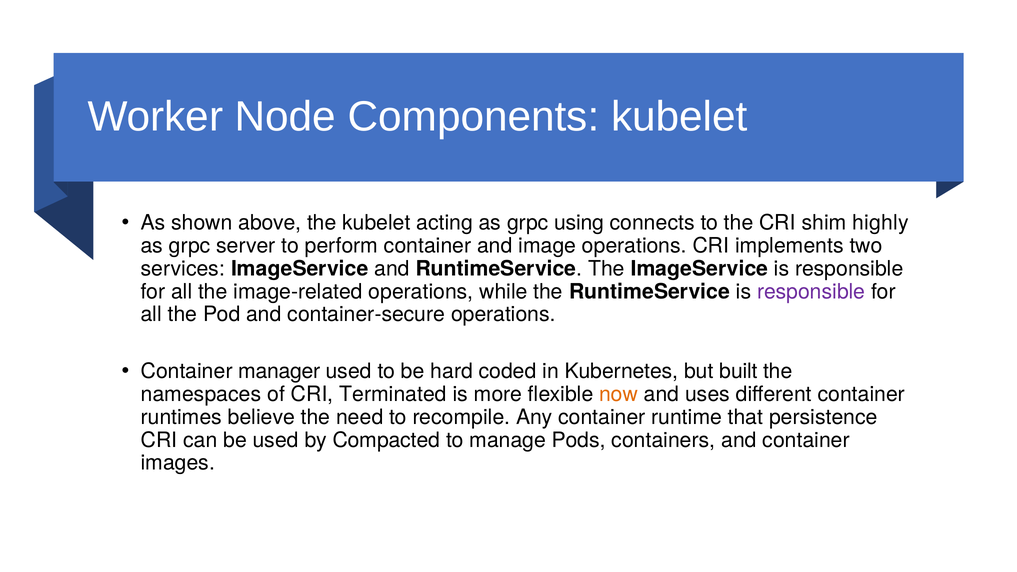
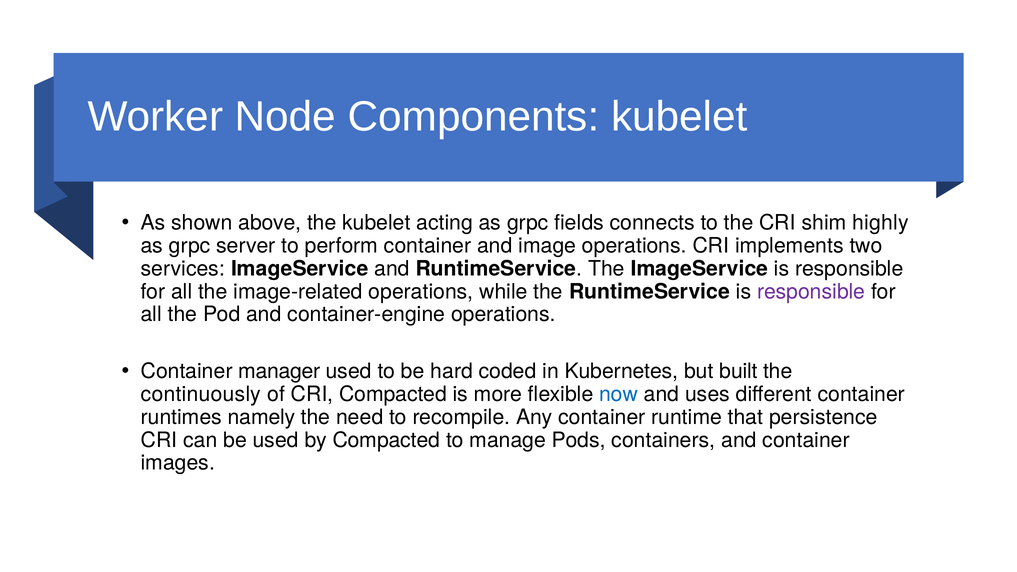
using: using -> fields
container-secure: container-secure -> container-engine
namespaces: namespaces -> continuously
CRI Terminated: Terminated -> Compacted
now colour: orange -> blue
believe: believe -> namely
